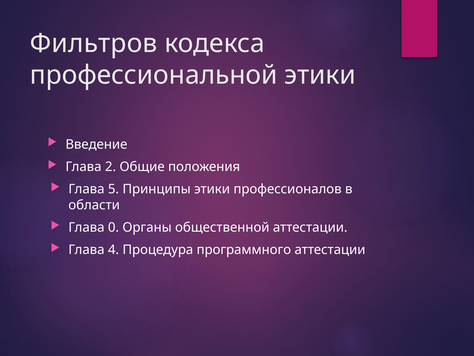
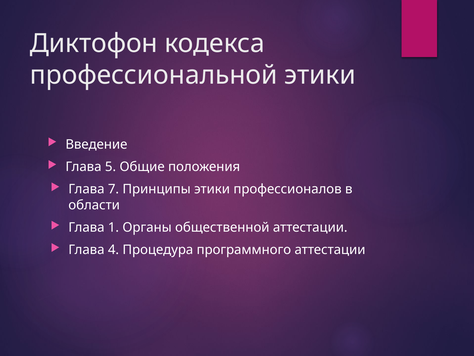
Фильтров: Фильтров -> Диктофон
2: 2 -> 5
5: 5 -> 7
0: 0 -> 1
